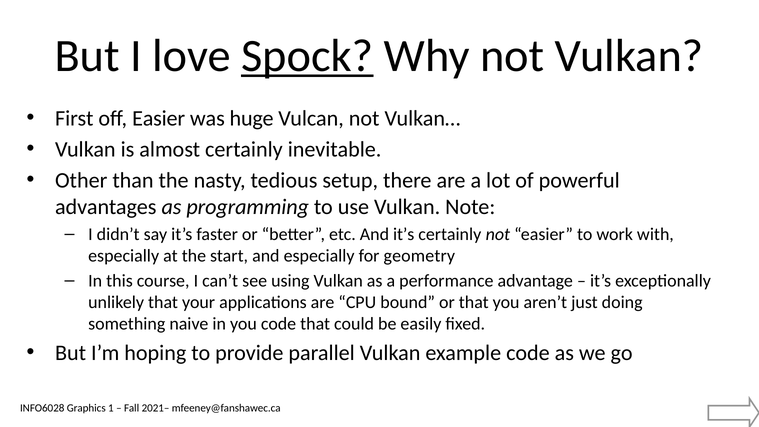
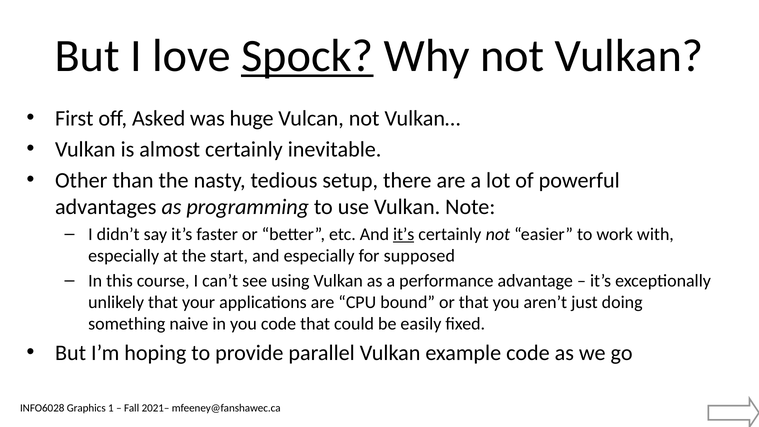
off Easier: Easier -> Asked
it’s at (404, 234) underline: none -> present
geometry: geometry -> supposed
